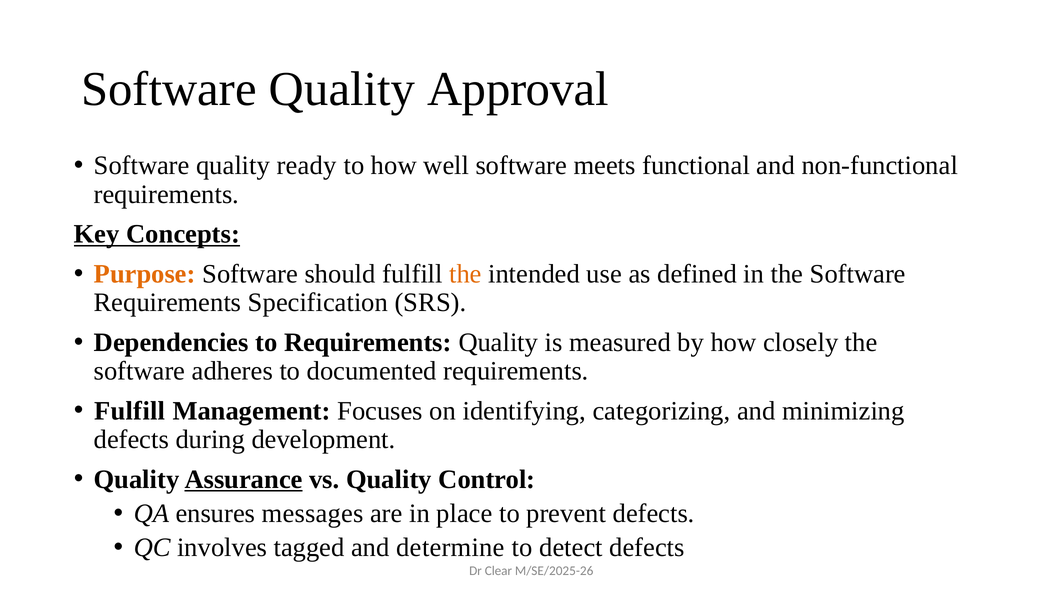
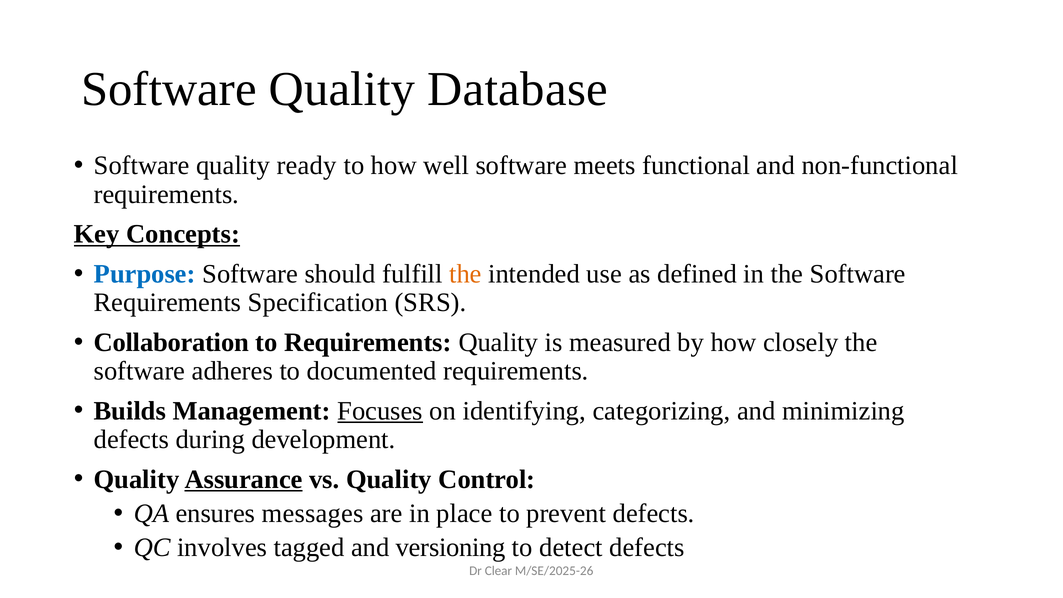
Approval: Approval -> Database
Purpose colour: orange -> blue
Dependencies: Dependencies -> Collaboration
Fulfill at (130, 411): Fulfill -> Builds
Focuses underline: none -> present
determine: determine -> versioning
